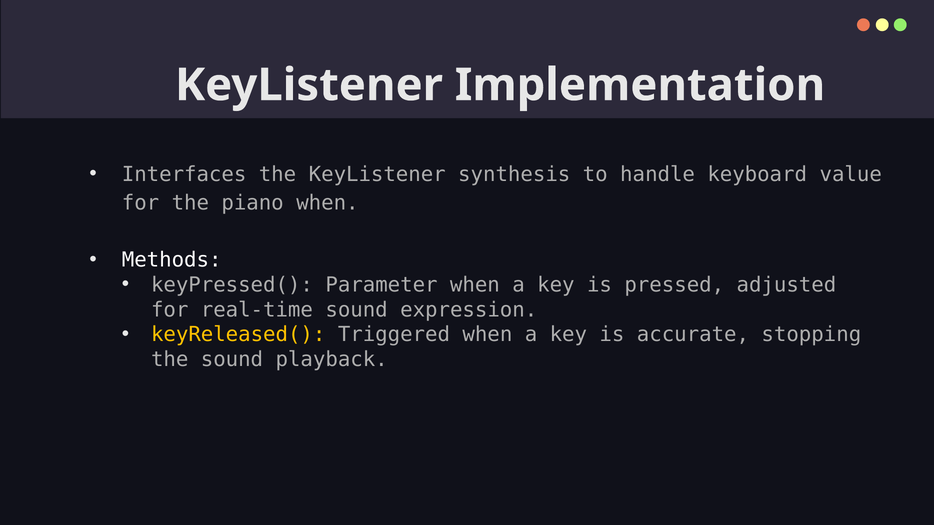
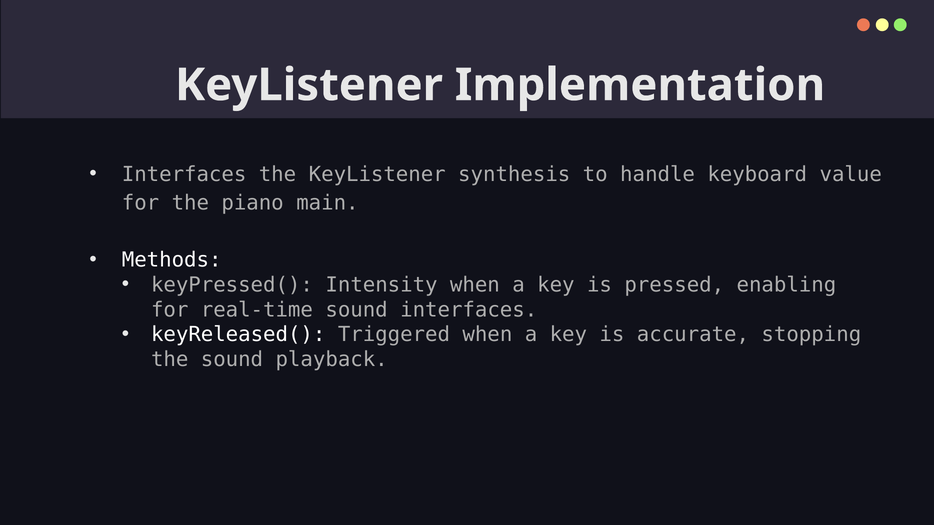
piano when: when -> main
Parameter: Parameter -> Intensity
adjusted: adjusted -> enabling
sound expression: expression -> interfaces
keyReleased( colour: yellow -> white
